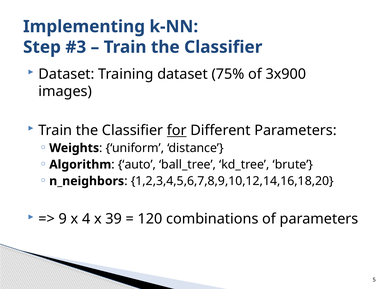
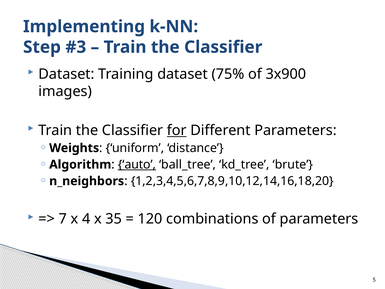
auto underline: none -> present
9: 9 -> 7
39: 39 -> 35
